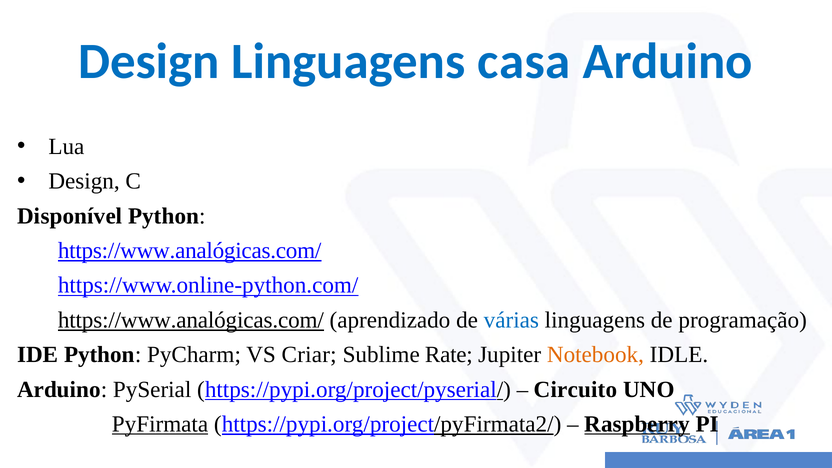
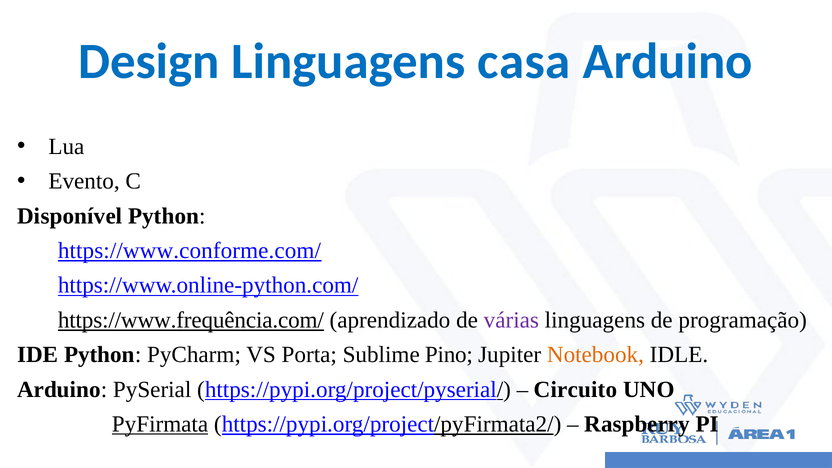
Design at (84, 181): Design -> Evento
https://www.analógicas.com/ at (190, 251): https://www.analógicas.com/ -> https://www.conforme.com/
https://www.analógicas.com/ at (191, 320): https://www.analógicas.com/ -> https://www.frequência.com/
várias colour: blue -> purple
Criar: Criar -> Porta
Rate: Rate -> Pino
Raspberry underline: present -> none
